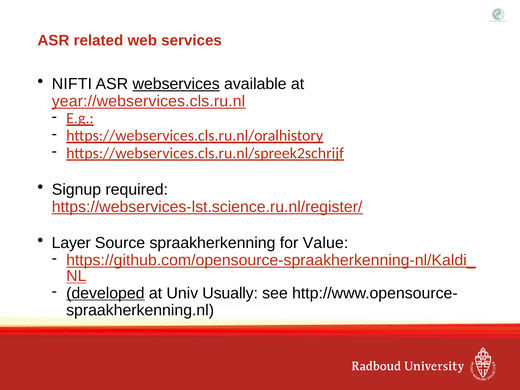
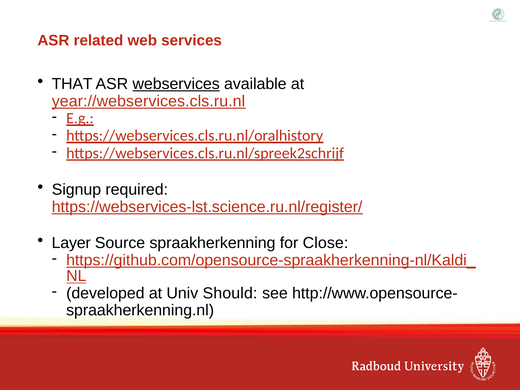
NIFTI: NIFTI -> THAT
Value: Value -> Close
developed underline: present -> none
Usually: Usually -> Should
